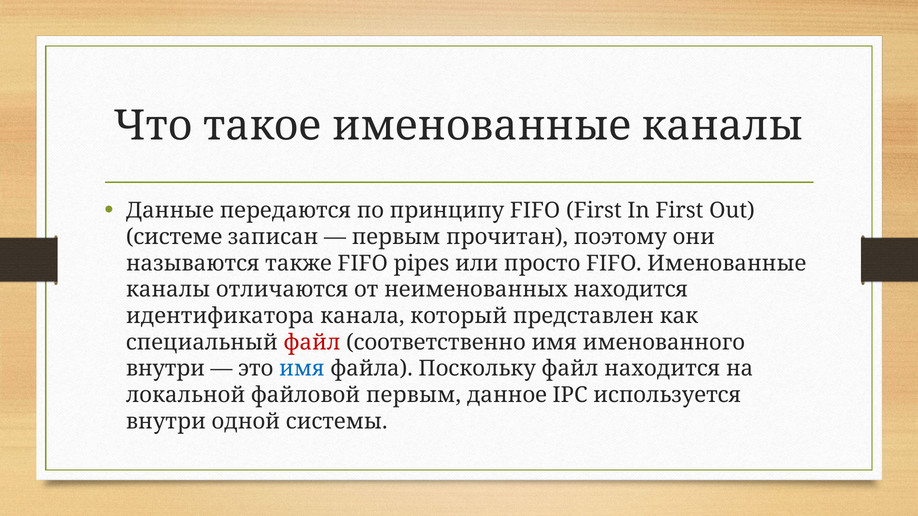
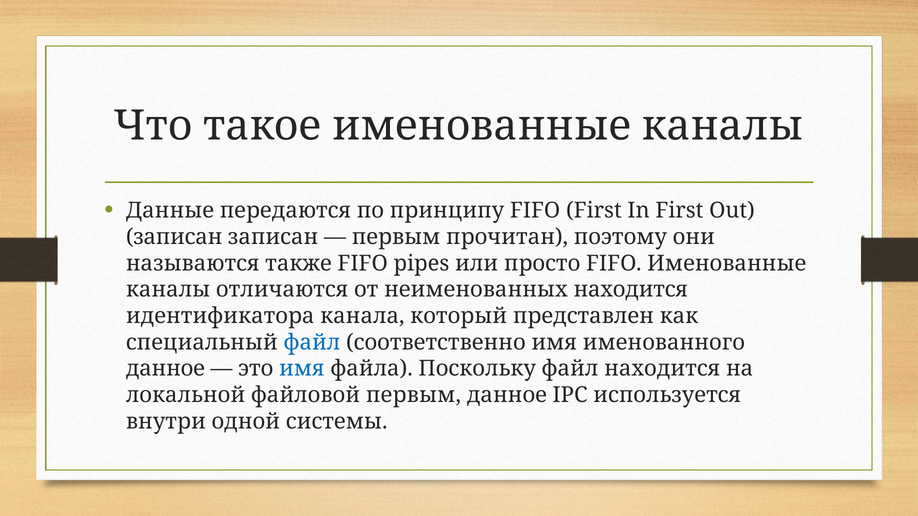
системе at (174, 237): системе -> записан
файл at (312, 343) colour: red -> blue
внутри at (165, 369): внутри -> данное
